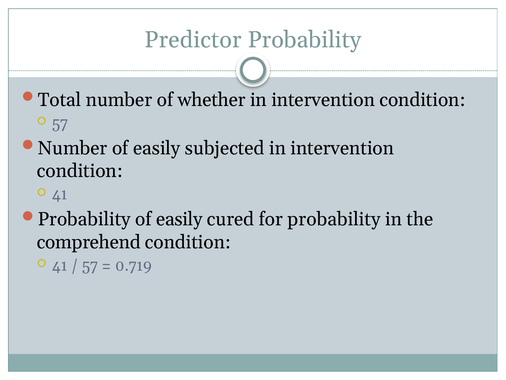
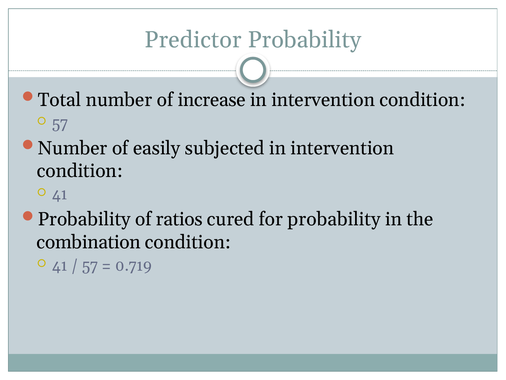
whether: whether -> increase
Probability of easily: easily -> ratios
comprehend: comprehend -> combination
